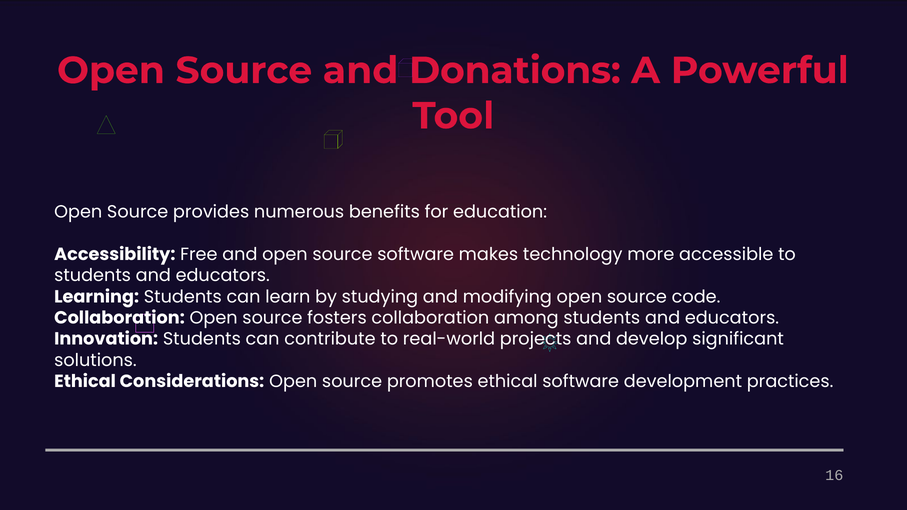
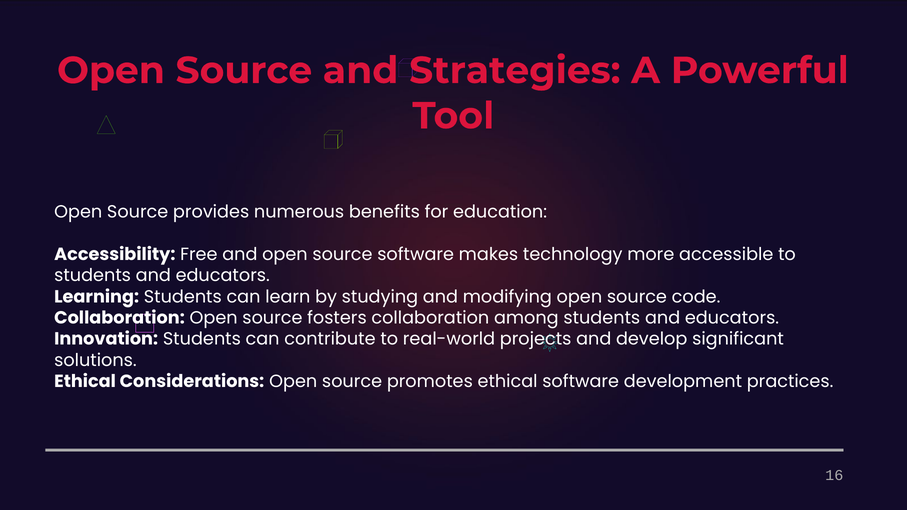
Donations: Donations -> Strategies
